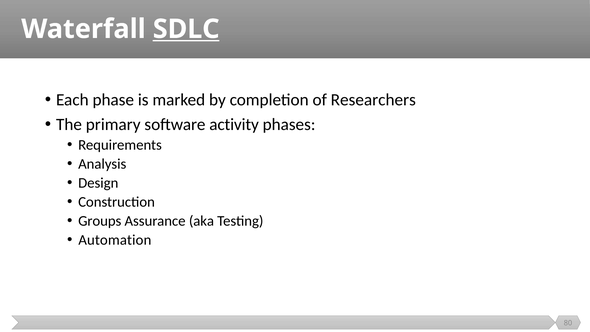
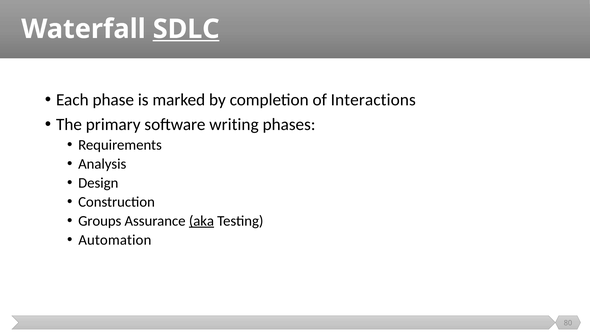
Researchers: Researchers -> Interactions
activity: activity -> writing
aka underline: none -> present
